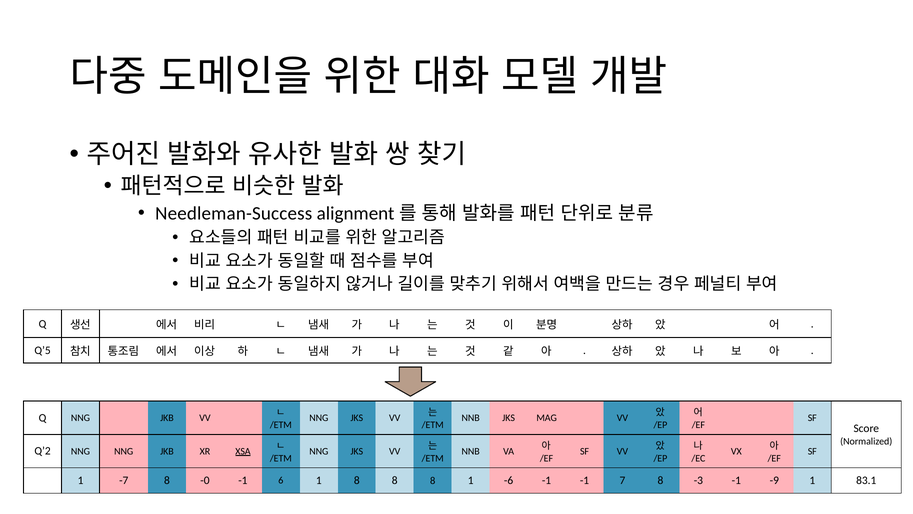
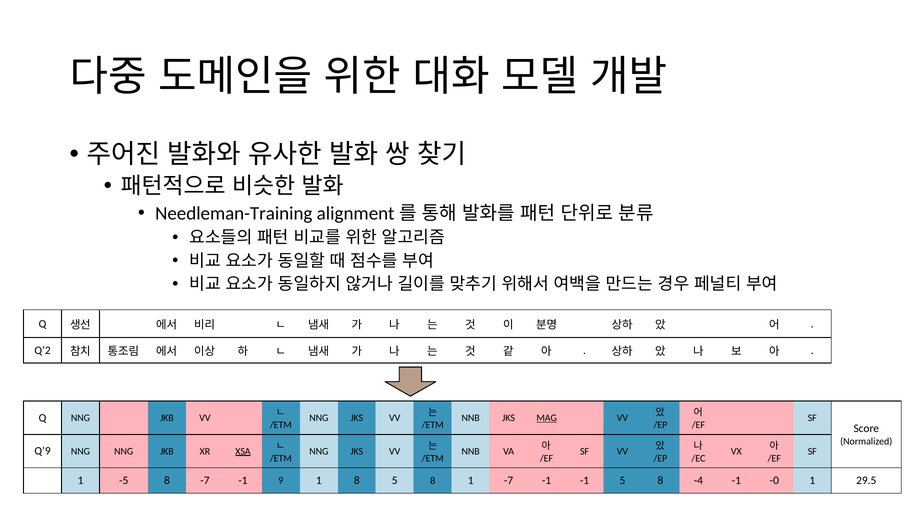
Needleman-Success: Needleman-Success -> Needleman-Training
Q’5: Q’5 -> Q’2
MAG underline: none -> present
Q’2: Q’2 -> Q’9
-7: -7 -> -5
8 -0: -0 -> -7
6: 6 -> 9
1 8 8: 8 -> 5
1 -6: -6 -> -7
-1 7: 7 -> 5
-3: -3 -> -4
-9: -9 -> -0
83.1: 83.1 -> 29.5
